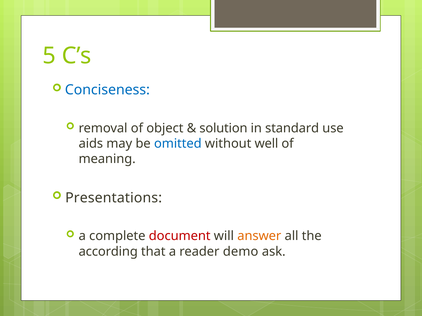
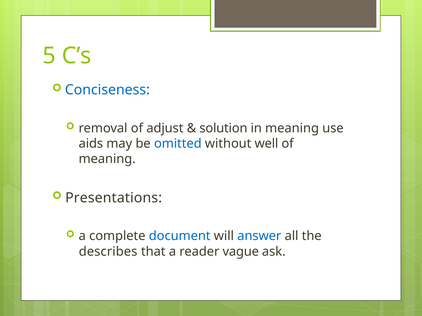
object: object -> adjust
in standard: standard -> meaning
document colour: red -> blue
answer colour: orange -> blue
according: according -> describes
demo: demo -> vague
